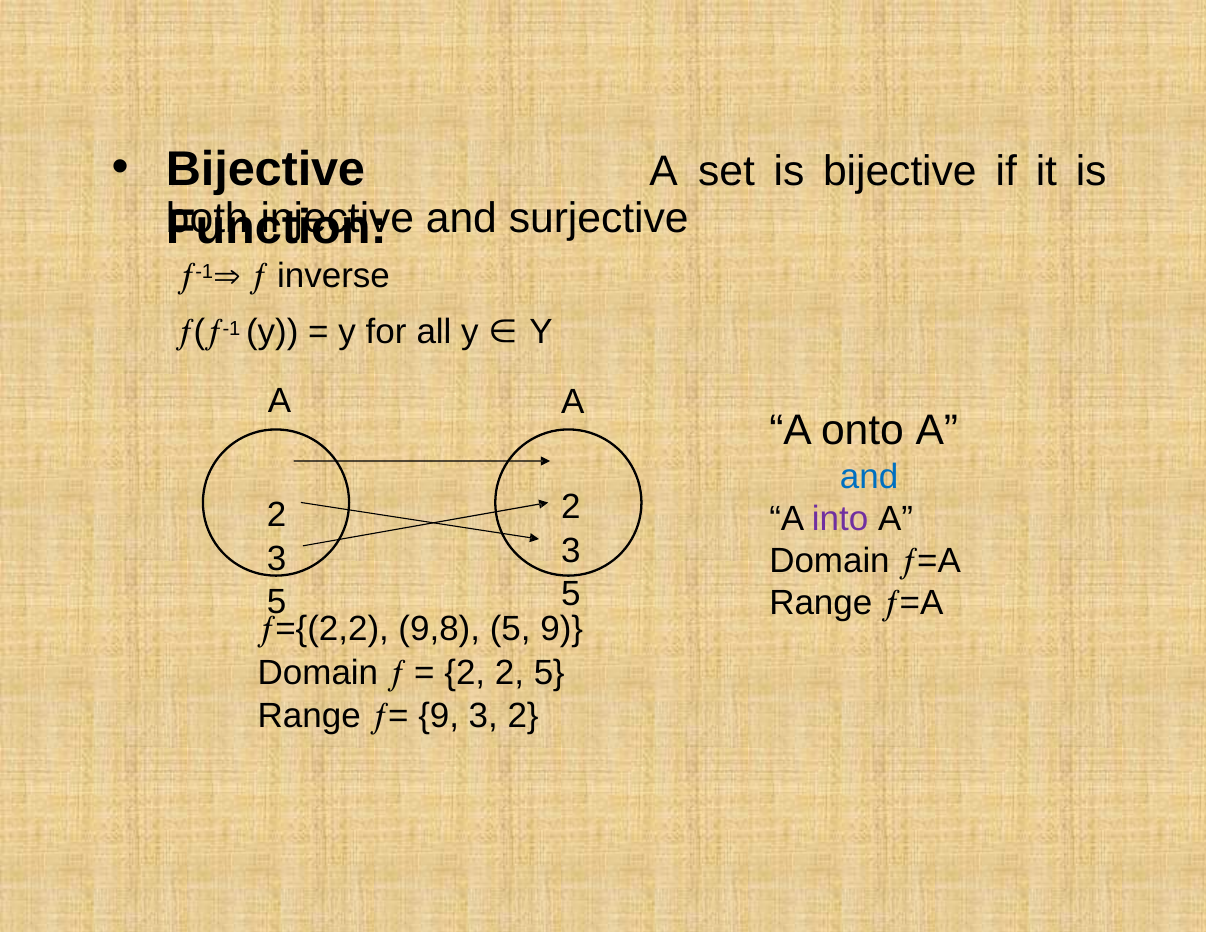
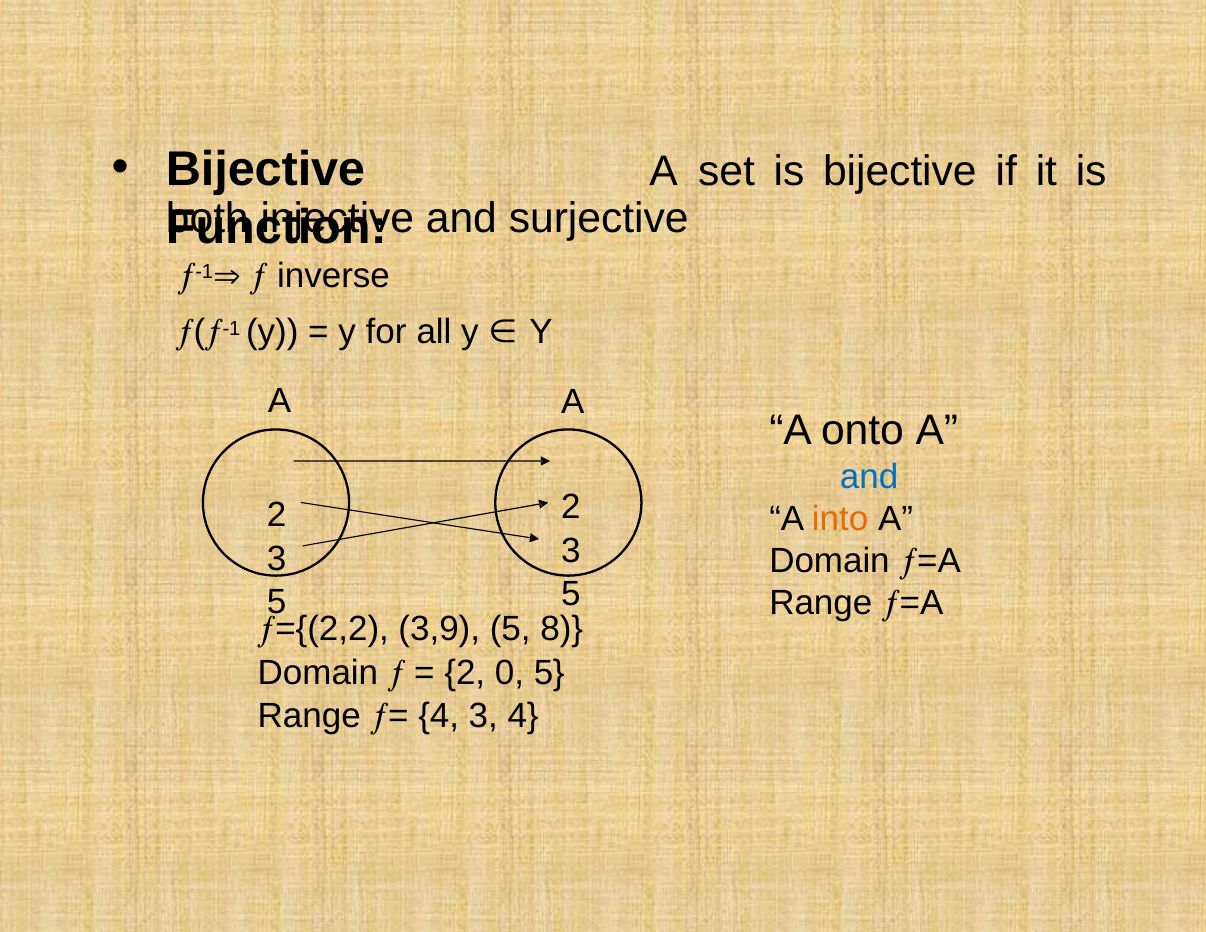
into colour: purple -> orange
9,8: 9,8 -> 3,9
5 9: 9 -> 8
2 2: 2 -> 0
9 at (439, 716): 9 -> 4
3 2: 2 -> 4
